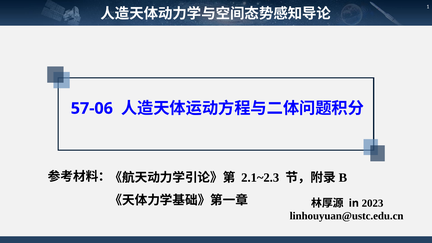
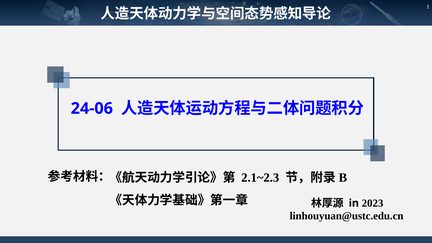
57-06: 57-06 -> 24-06
